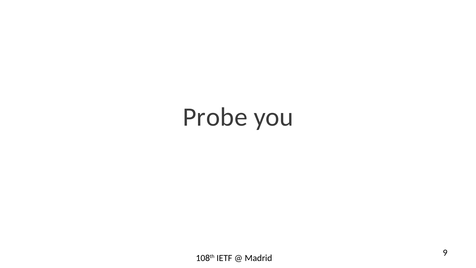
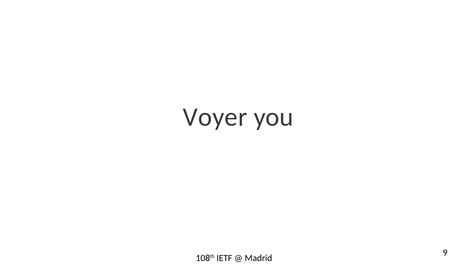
Probe: Probe -> Voyer
